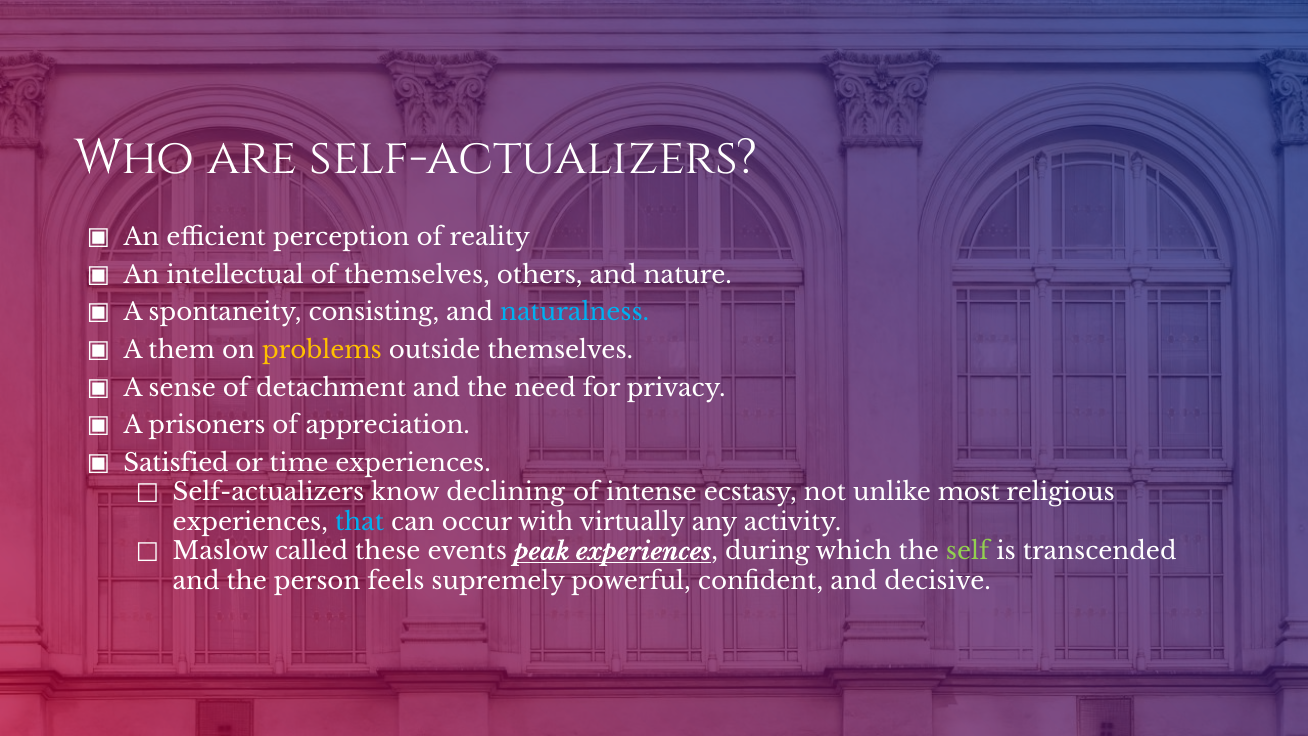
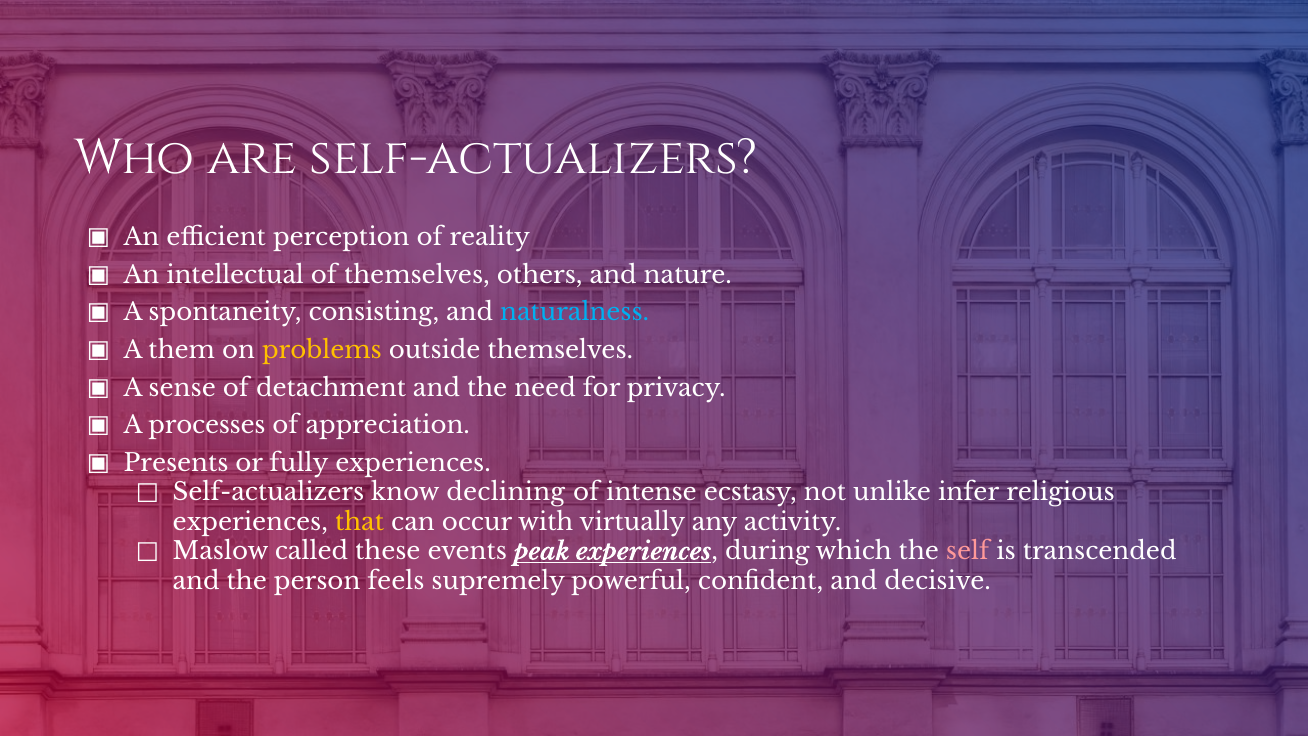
prisoners: prisoners -> processes
Satisfied: Satisfied -> Presents
time: time -> fully
most: most -> infer
that colour: light blue -> yellow
self colour: light green -> pink
